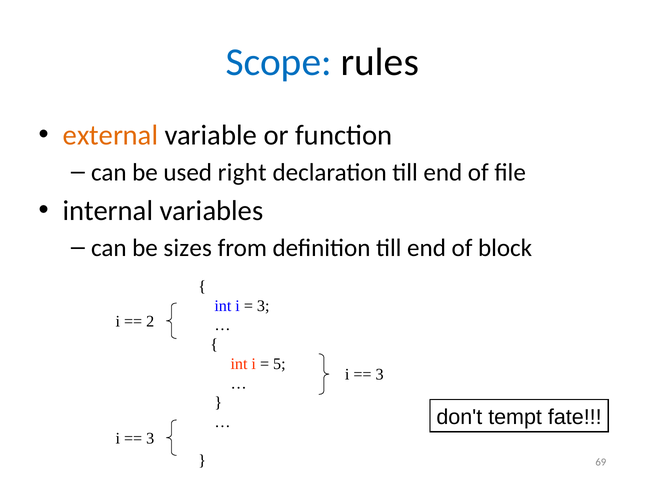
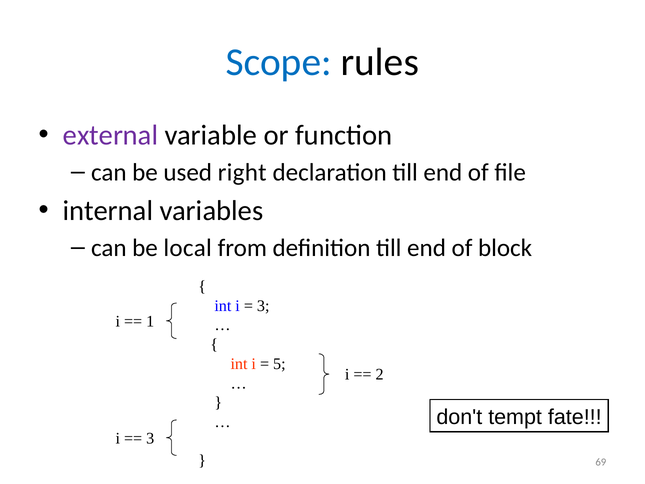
external colour: orange -> purple
sizes: sizes -> local
2: 2 -> 1
3 at (380, 374): 3 -> 2
